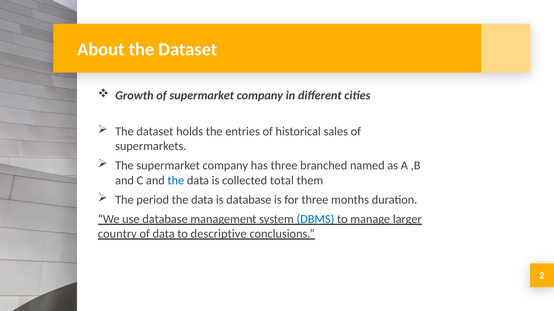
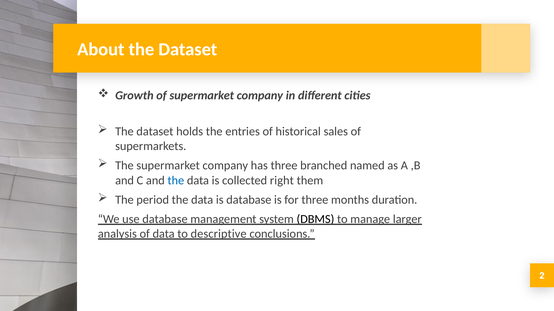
total: total -> right
DBMS colour: blue -> black
country: country -> analysis
